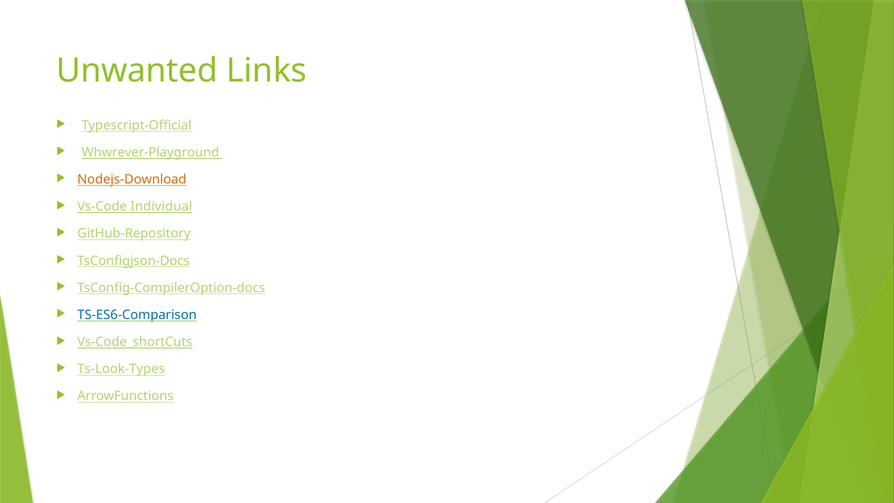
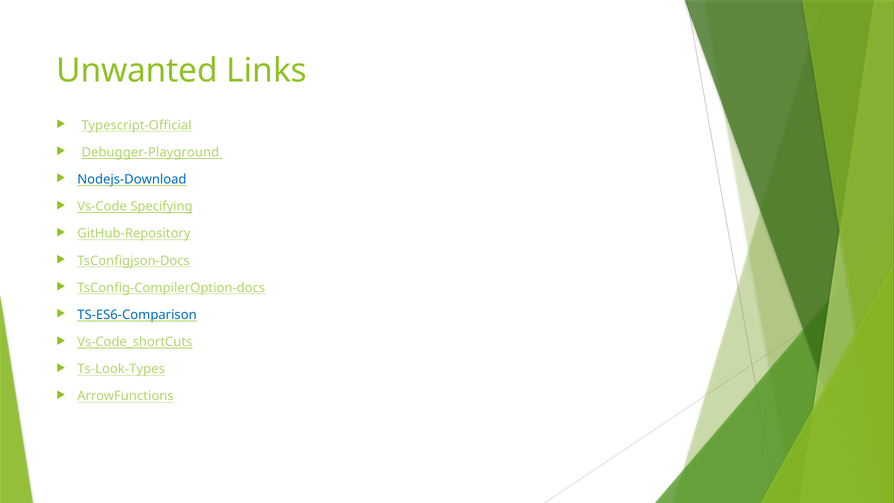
Whwrever-Playground: Whwrever-Playground -> Debugger-Playground
Nodejs-Download colour: orange -> blue
Individual: Individual -> Specifying
